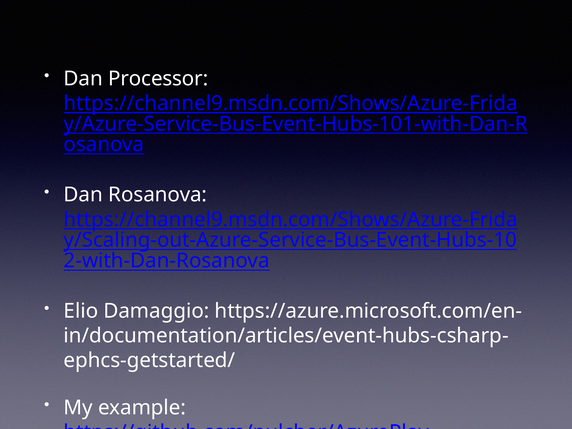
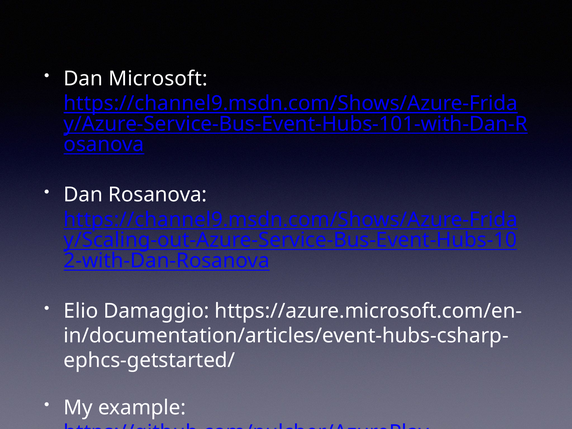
Processor: Processor -> Microsoft
